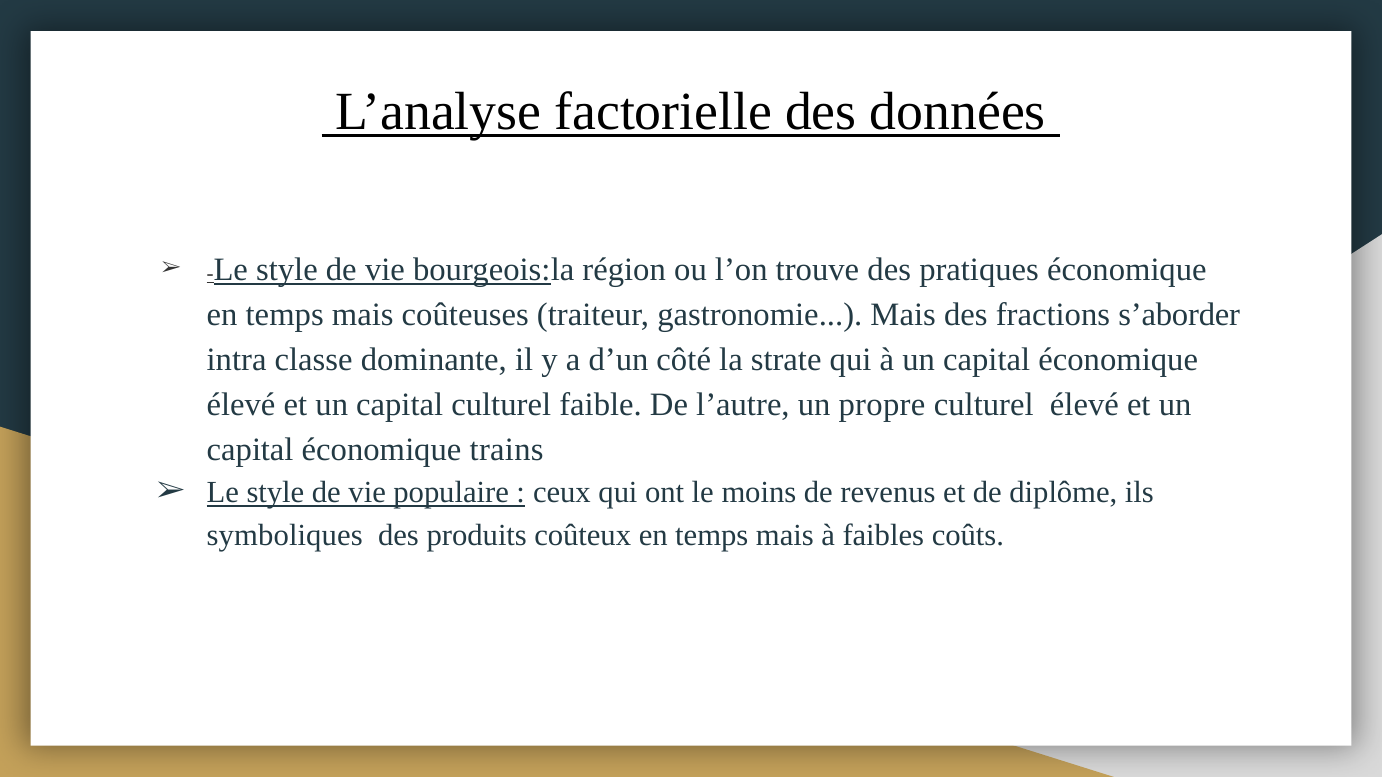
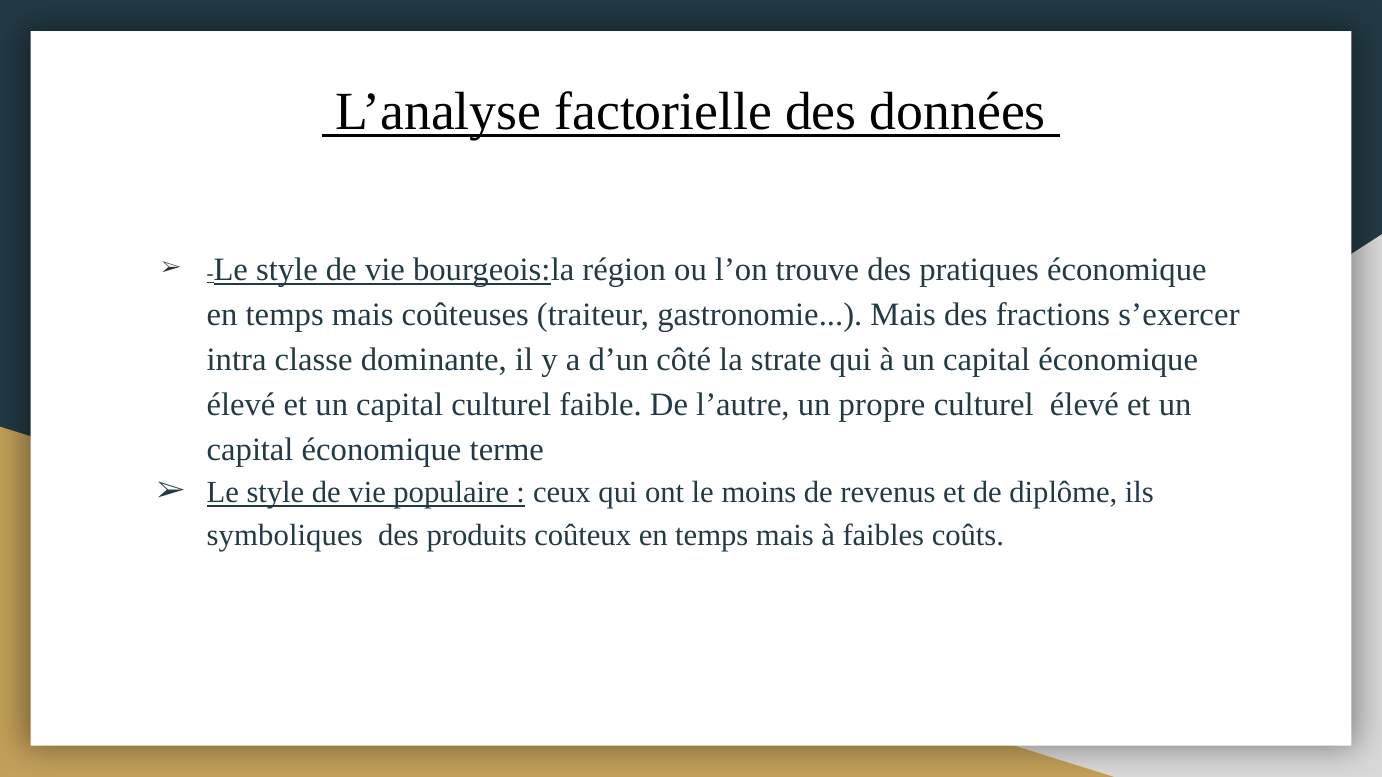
s’aborder: s’aborder -> s’exercer
trains: trains -> terme
